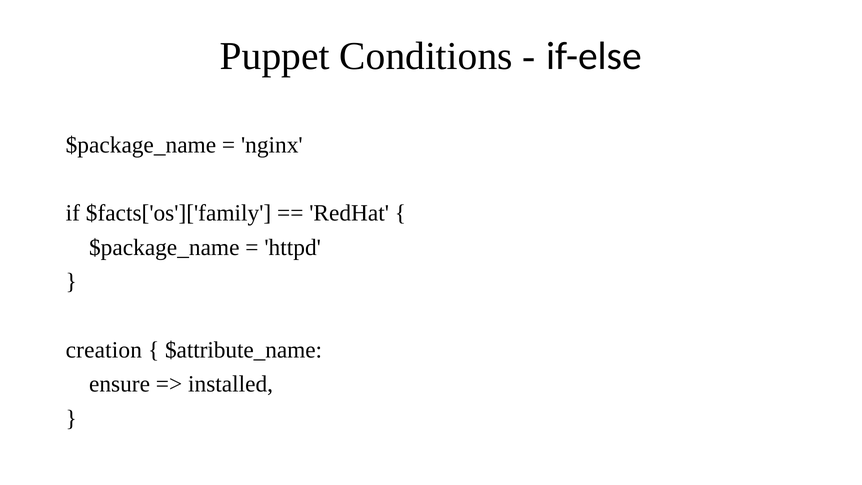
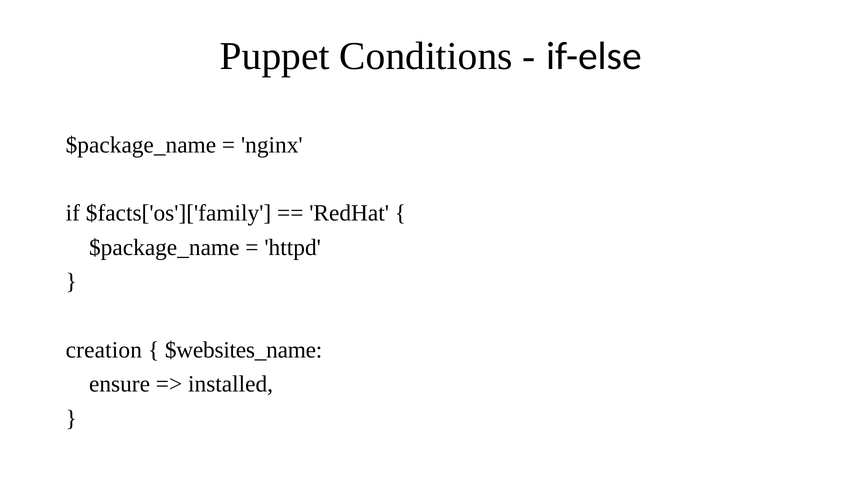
$attribute_name: $attribute_name -> $websites_name
